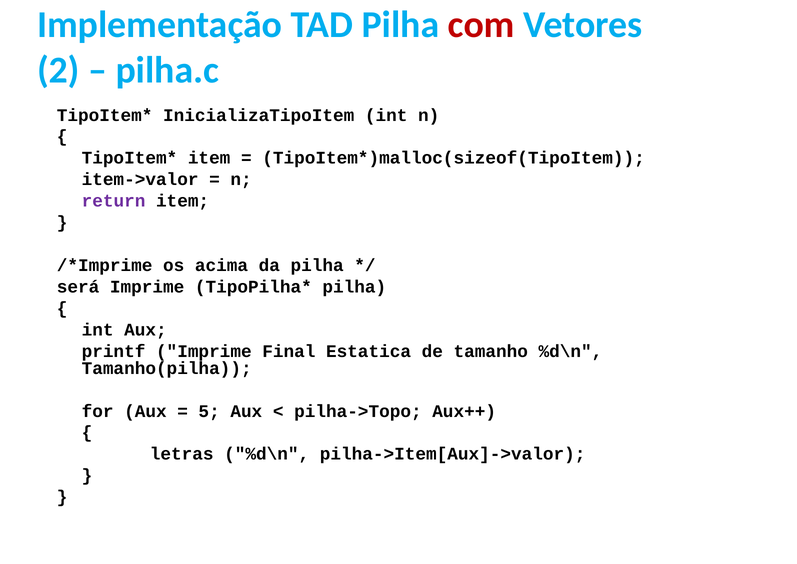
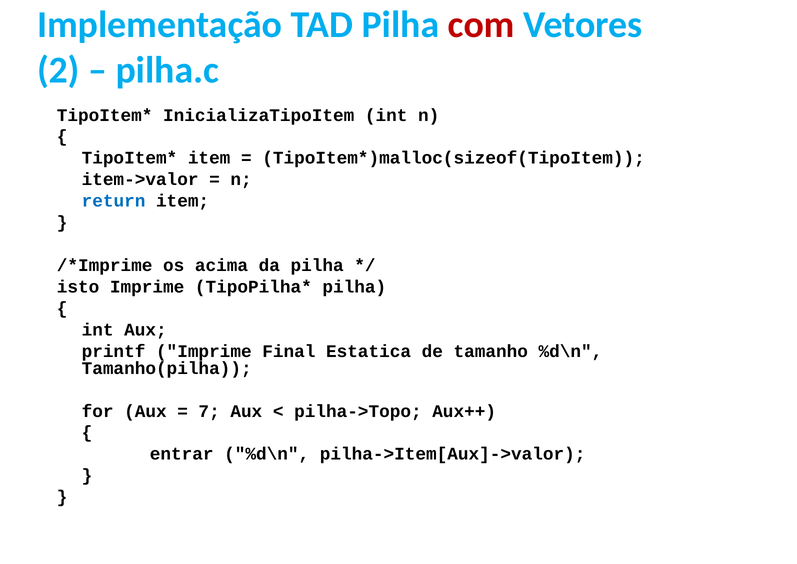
return colour: purple -> blue
será: será -> isto
5: 5 -> 7
letras: letras -> entrar
